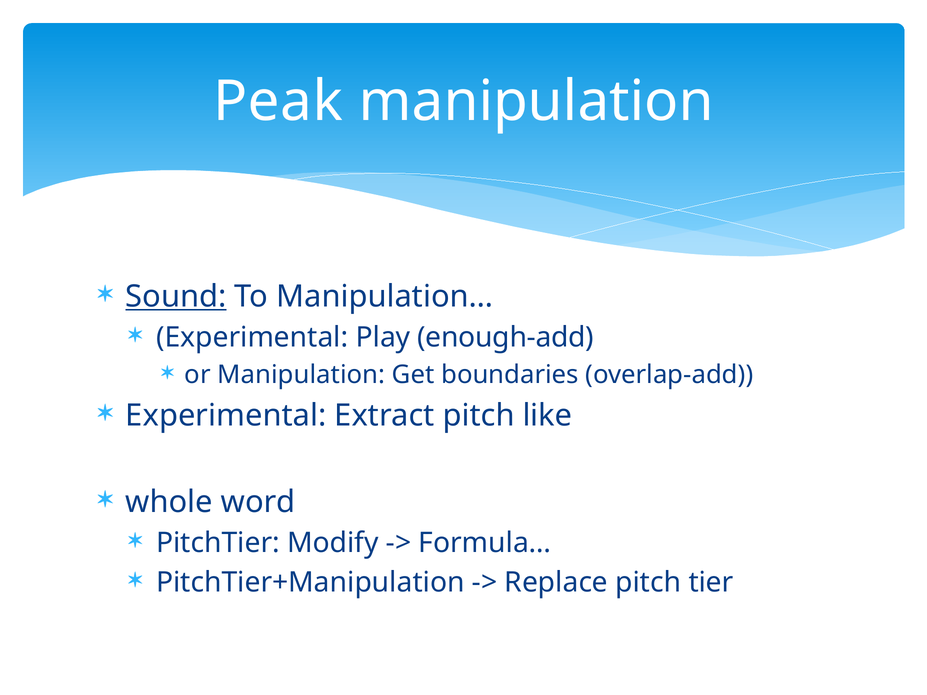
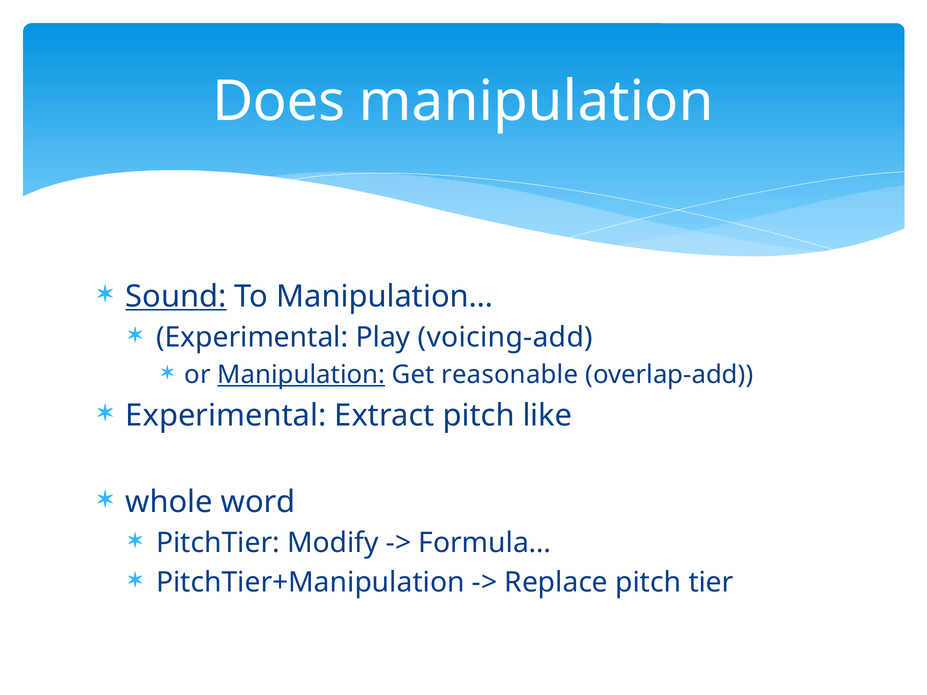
Peak: Peak -> Does
enough-add: enough-add -> voicing-add
Manipulation at (301, 375) underline: none -> present
boundaries: boundaries -> reasonable
